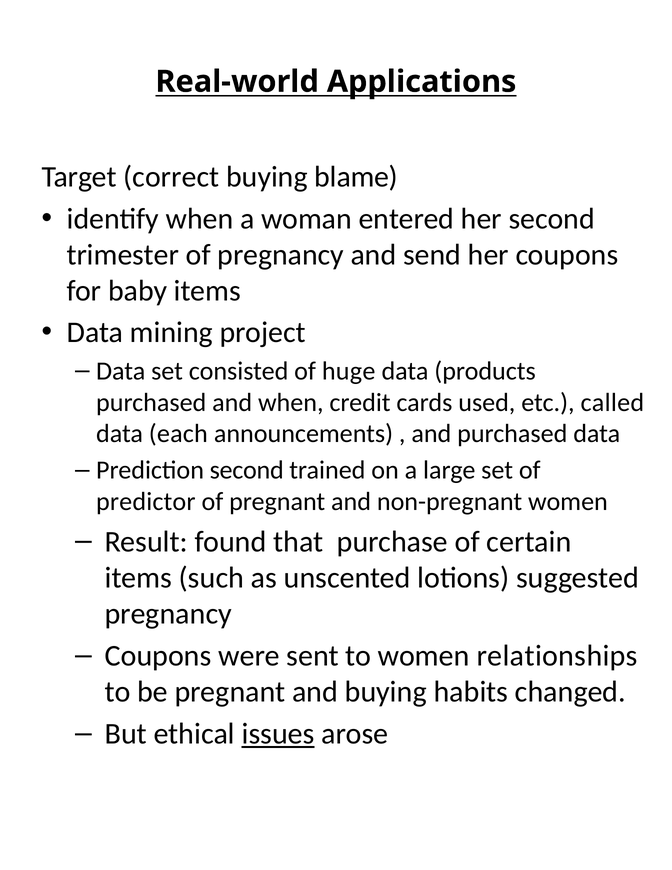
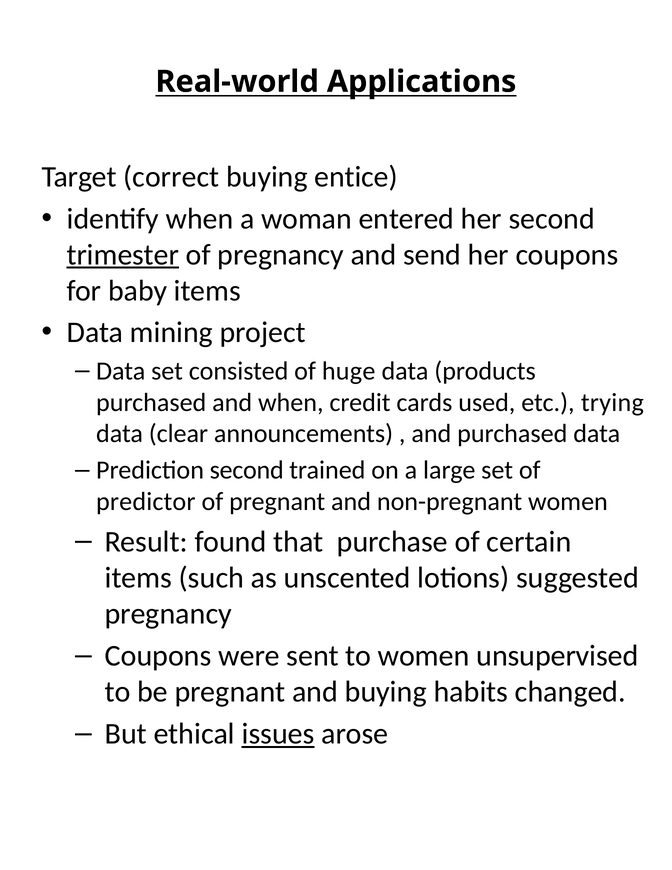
blame: blame -> entice
trimester underline: none -> present
called: called -> trying
each: each -> clear
relationships: relationships -> unsupervised
